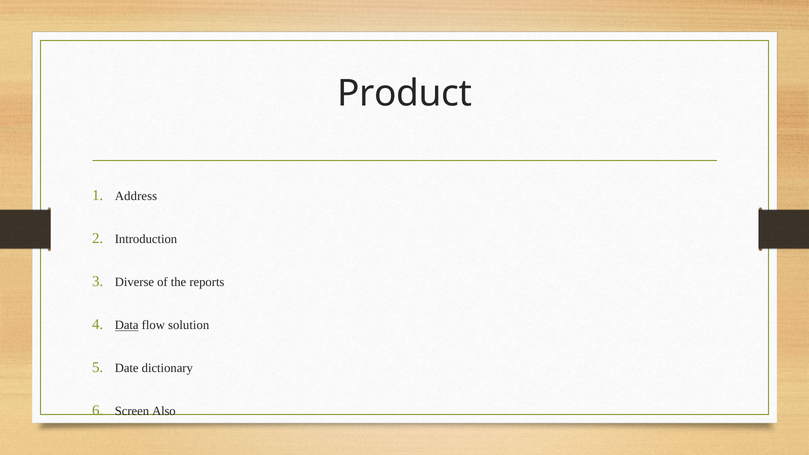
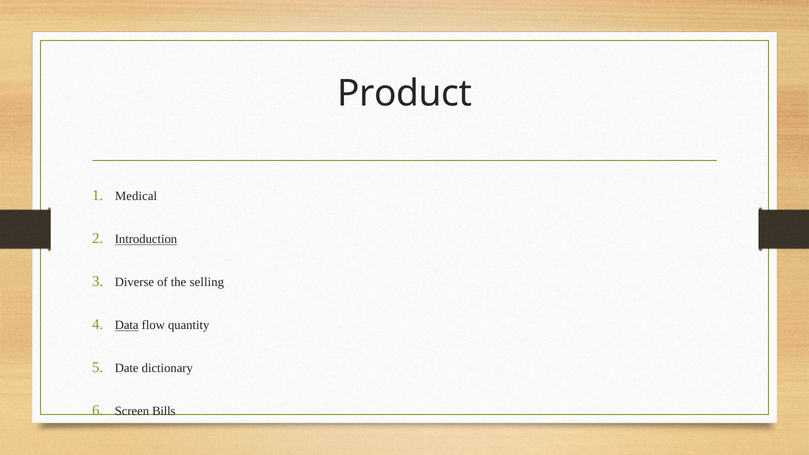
Address: Address -> Medical
Introduction underline: none -> present
reports: reports -> selling
solution: solution -> quantity
Also: Also -> Bills
